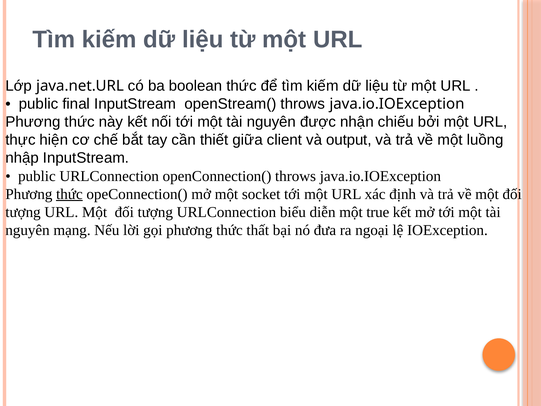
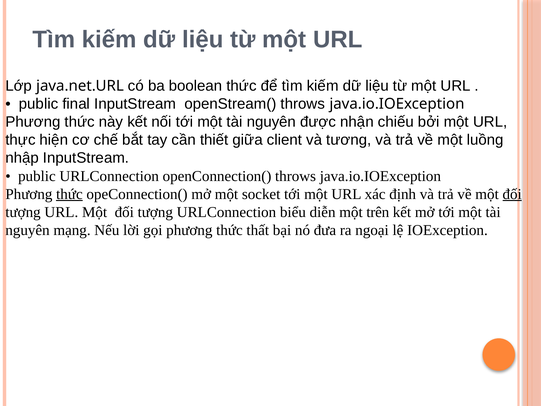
output: output -> tương
đối at (512, 194) underline: none -> present
true: true -> trên
